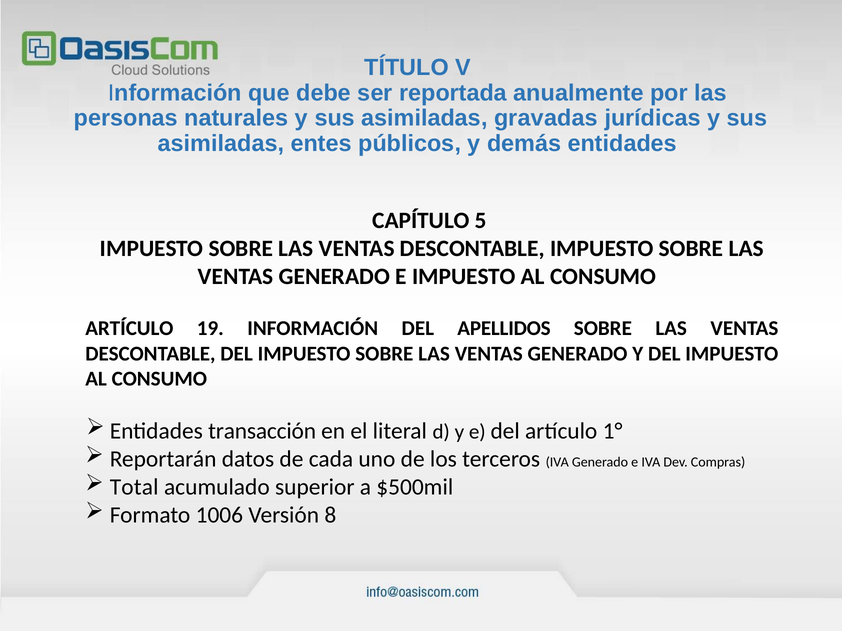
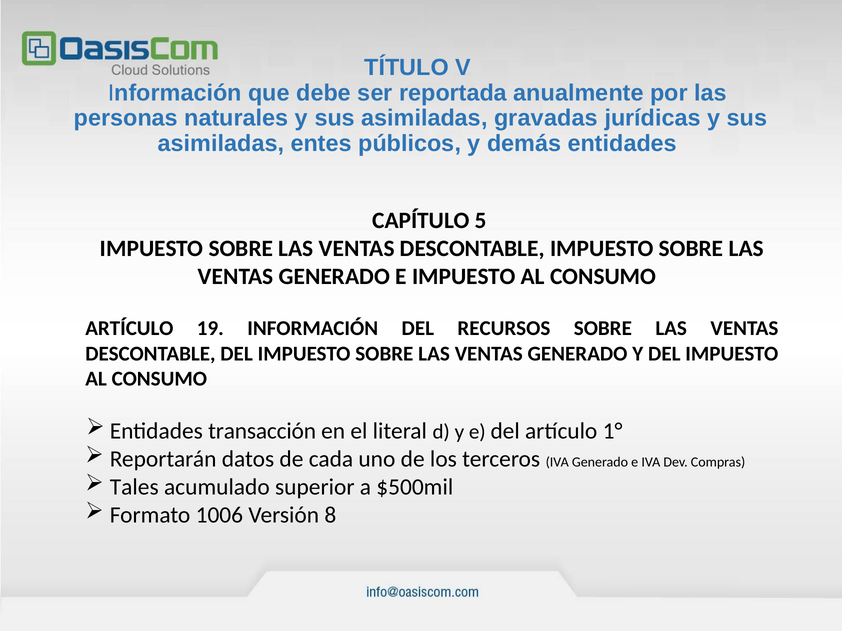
APELLIDOS: APELLIDOS -> RECURSOS
Total: Total -> Tales
